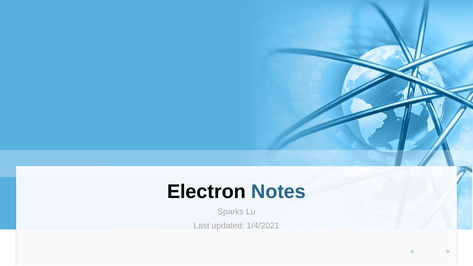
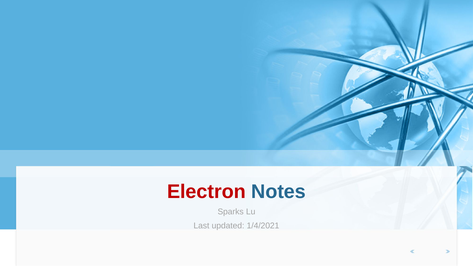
Electron colour: black -> red
